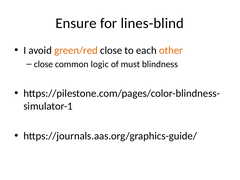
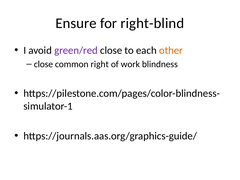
lines-blind: lines-blind -> right-blind
green/red colour: orange -> purple
logic: logic -> right
must: must -> work
